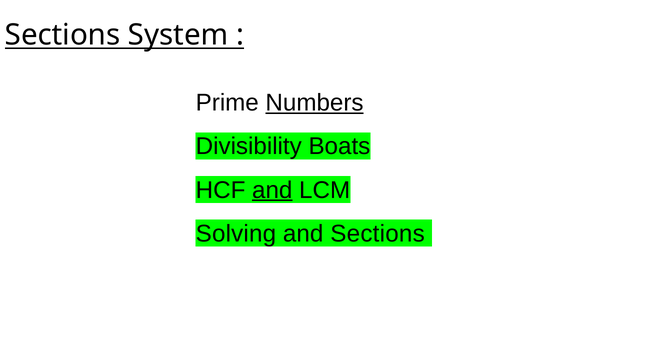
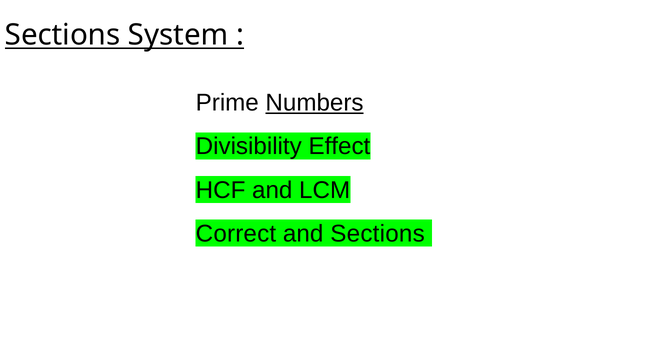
Boats: Boats -> Effect
and at (272, 190) underline: present -> none
Solving: Solving -> Correct
